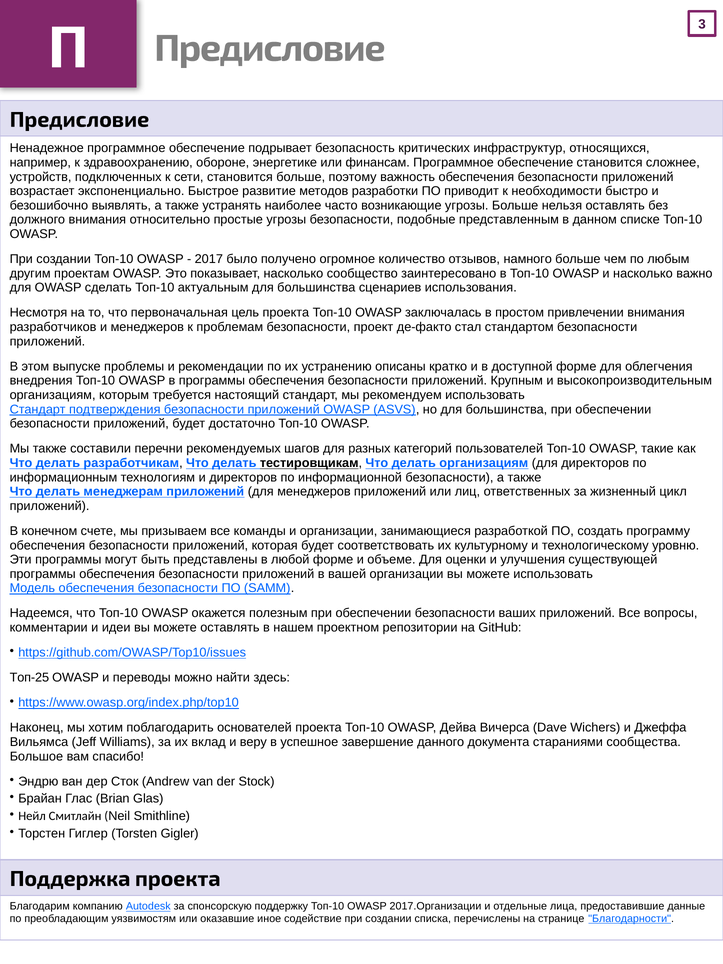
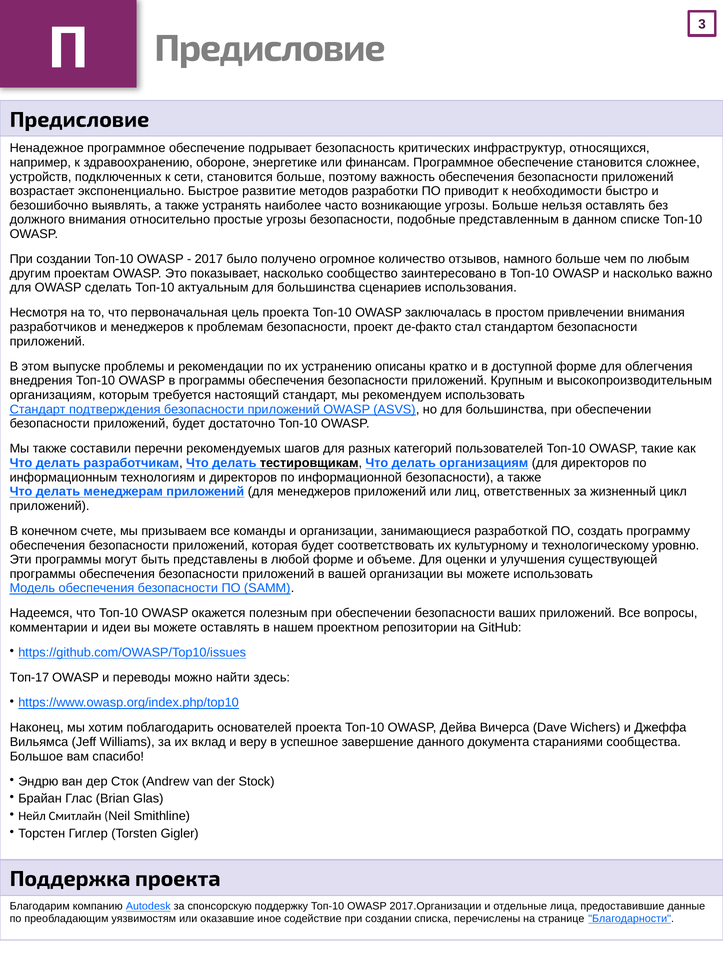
Топ-25: Топ-25 -> Топ-17
